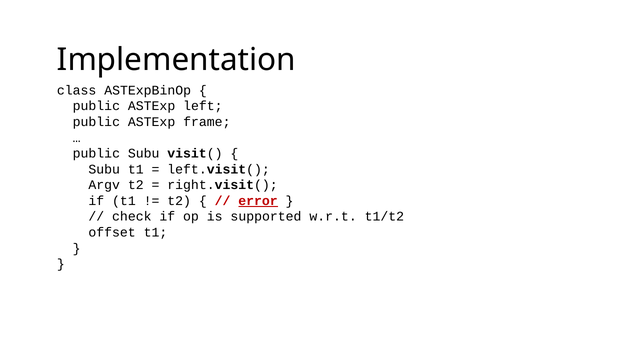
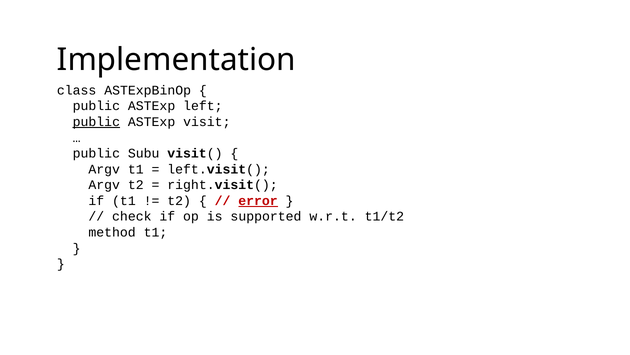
public at (96, 122) underline: none -> present
frame: frame -> visit
Subu at (104, 169): Subu -> Argv
offset: offset -> method
